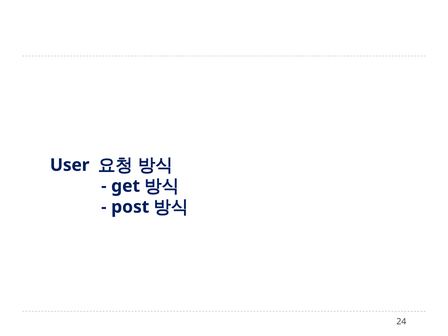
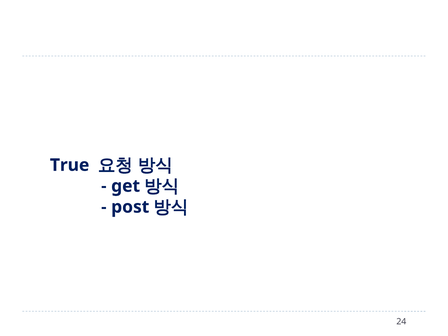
User: User -> True
